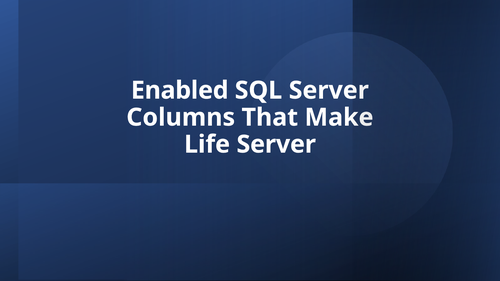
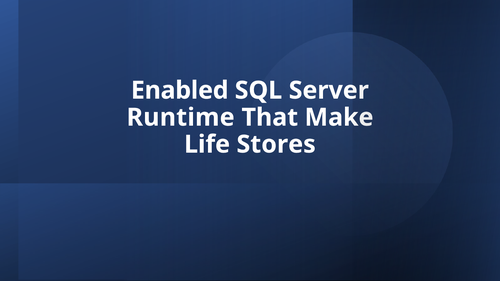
Columns: Columns -> Runtime
Life Server: Server -> Stores
